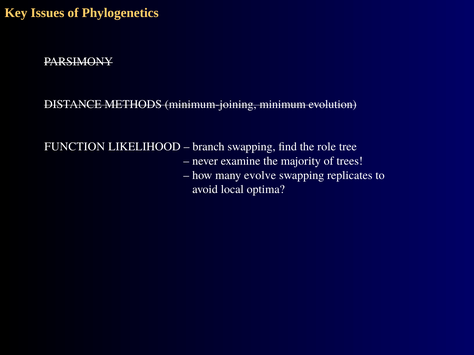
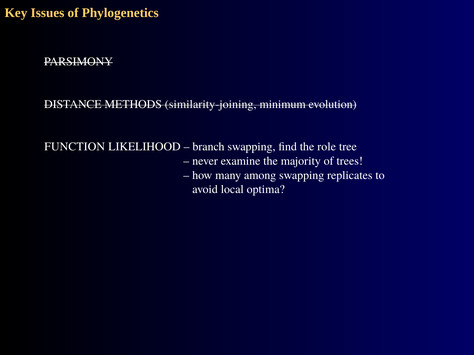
minimum-joining: minimum-joining -> similarity-joining
evolve: evolve -> among
